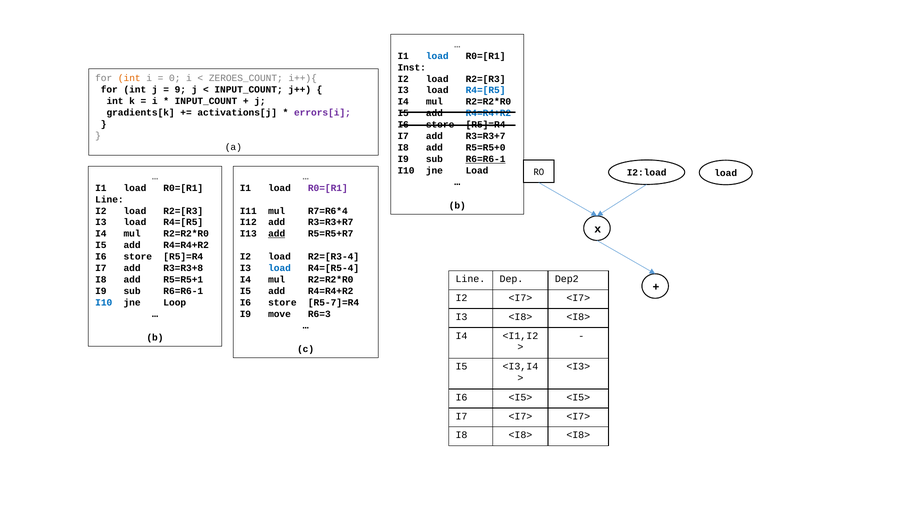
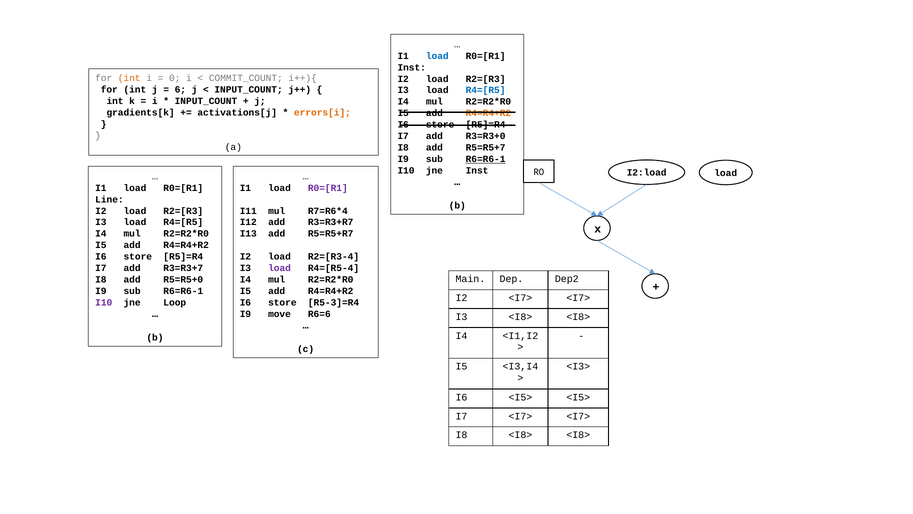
ZEROES_COUNT: ZEROES_COUNT -> COMMIT_COUNT
9: 9 -> 6
errors[i colour: purple -> orange
R4=R4+R2 at (488, 113) colour: blue -> orange
R3=R3+7: R3=R3+7 -> R3=R3+0
R5=R5+0: R5=R5+0 -> R5=R5+7
jne Load: Load -> Inst
add at (277, 234) underline: present -> none
R3=R3+8: R3=R3+8 -> R3=R3+7
load at (280, 268) colour: blue -> purple
Line at (470, 279): Line -> Main
R5=R5+1: R5=R5+1 -> R5=R5+0
I10 at (104, 302) colour: blue -> purple
R5-7]=R4: R5-7]=R4 -> R5-3]=R4
R6=3: R6=3 -> R6=6
